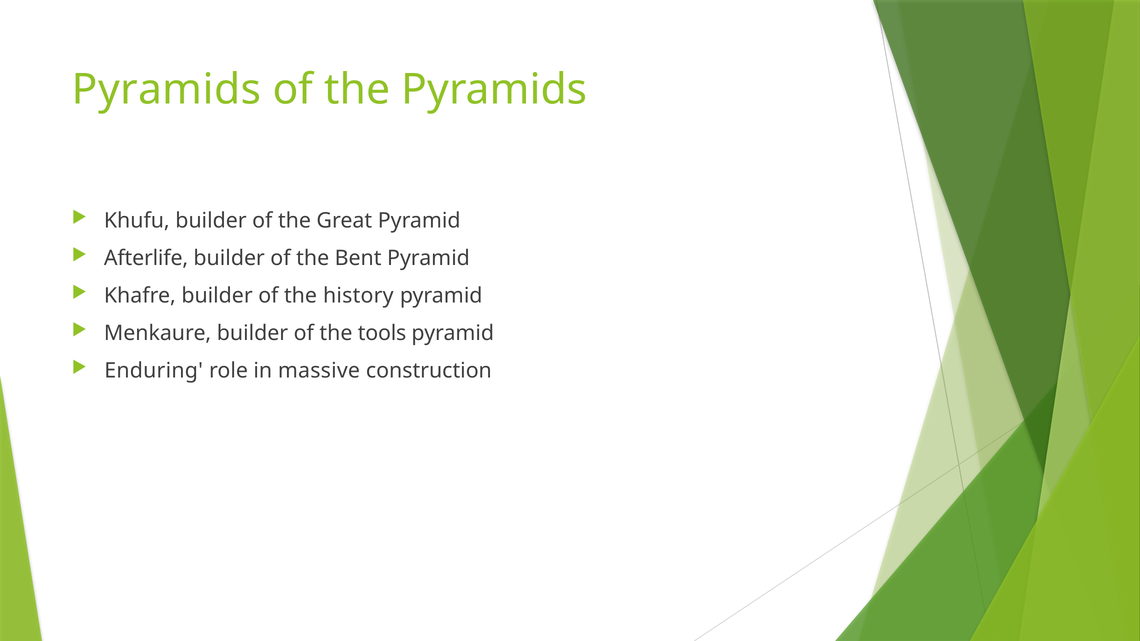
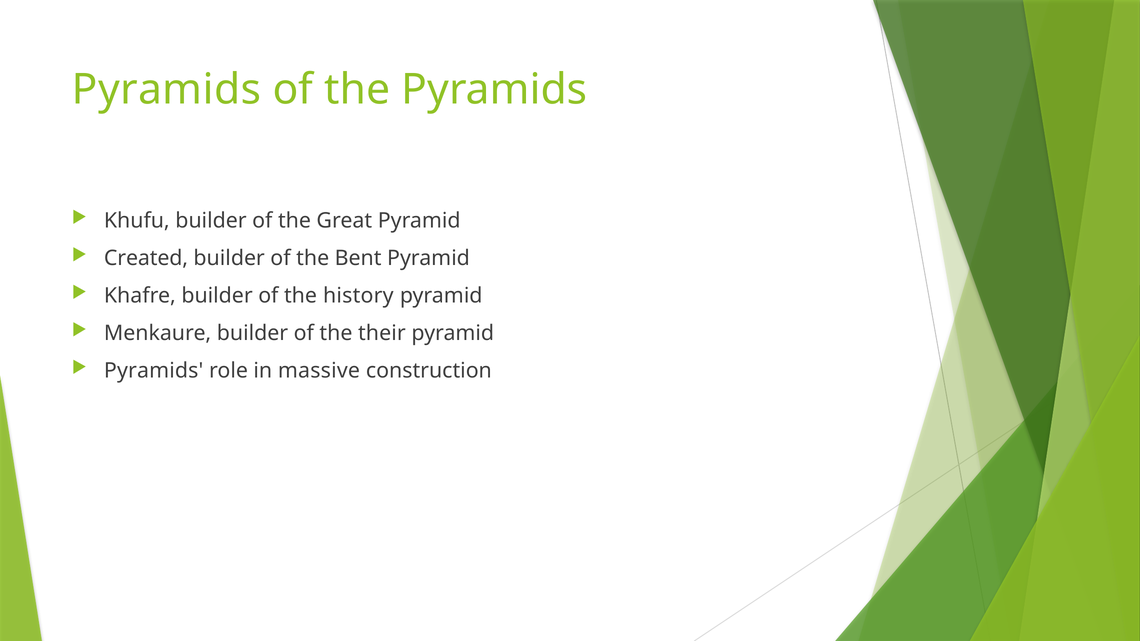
Afterlife: Afterlife -> Created
tools: tools -> their
Enduring at (154, 371): Enduring -> Pyramids
